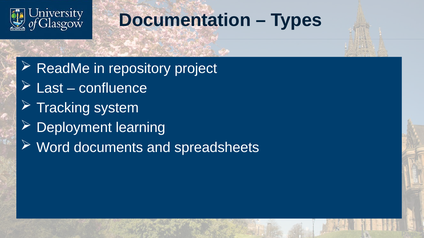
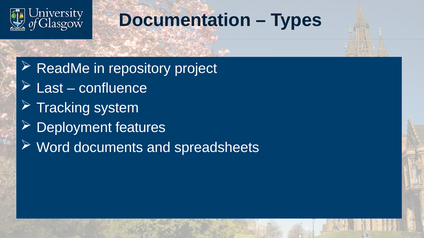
learning: learning -> features
